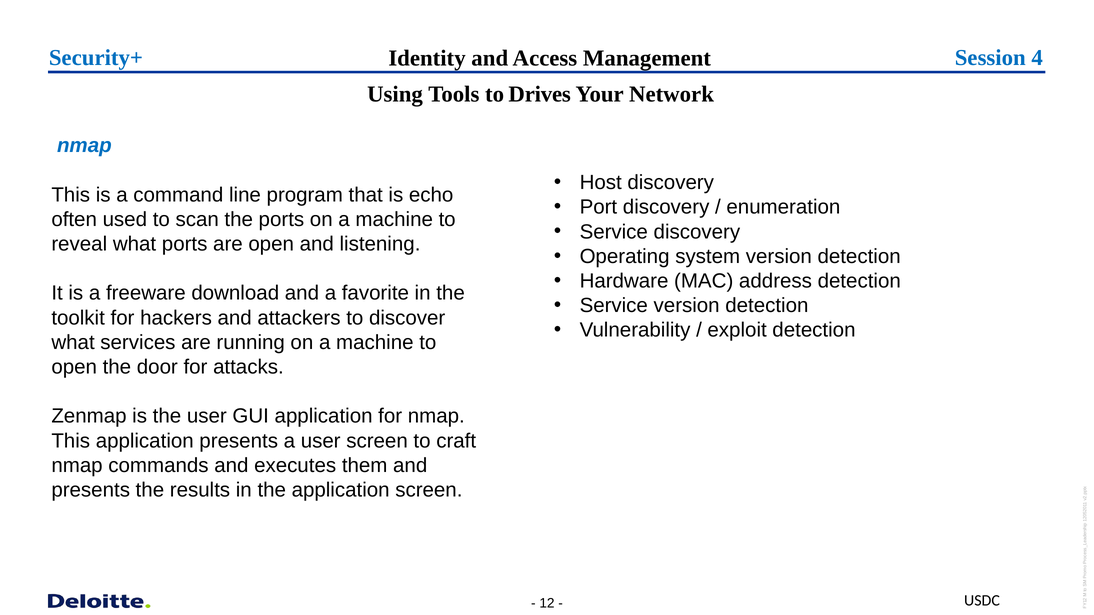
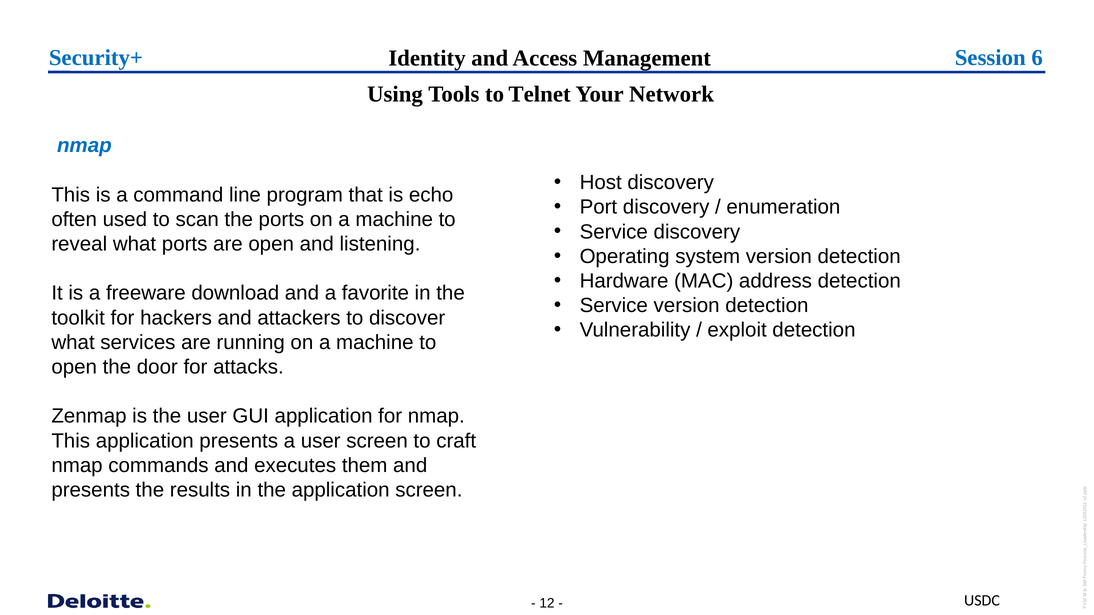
4: 4 -> 6
Drives: Drives -> Telnet
